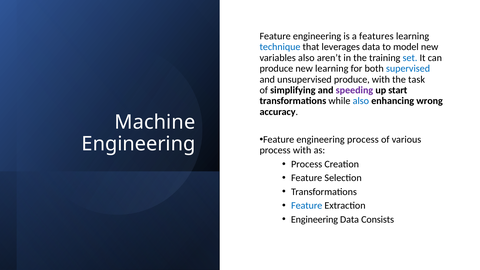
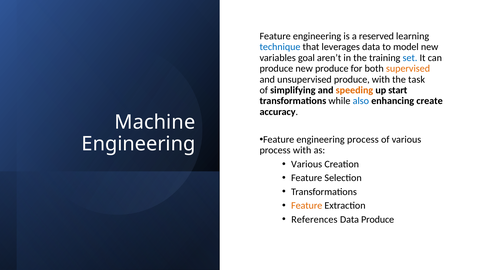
features: features -> reserved
variables also: also -> goal
new learning: learning -> produce
supervised colour: blue -> orange
speeding colour: purple -> orange
wrong: wrong -> create
Process at (307, 164): Process -> Various
Feature at (307, 206) colour: blue -> orange
Engineering at (314, 219): Engineering -> References
Data Consists: Consists -> Produce
